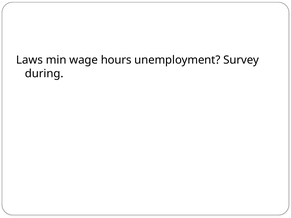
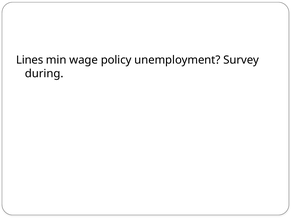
Laws: Laws -> Lines
hours: hours -> policy
